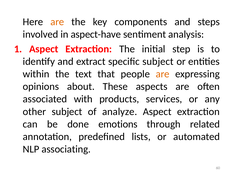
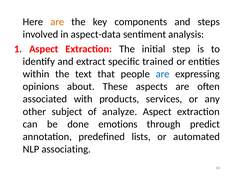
aspect-have: aspect-have -> aspect-data
specific subject: subject -> trained
are at (163, 74) colour: orange -> blue
related: related -> predict
